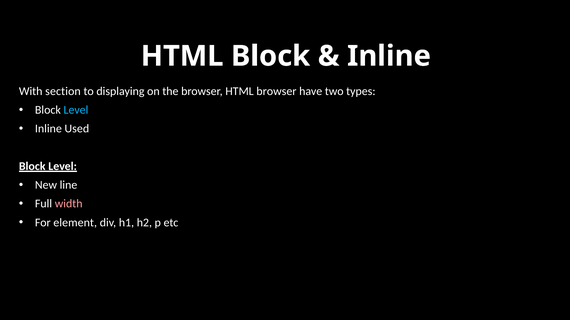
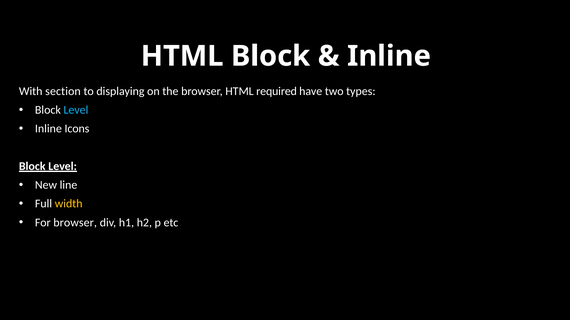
HTML browser: browser -> required
Used: Used -> Icons
width colour: pink -> yellow
For element: element -> browser
